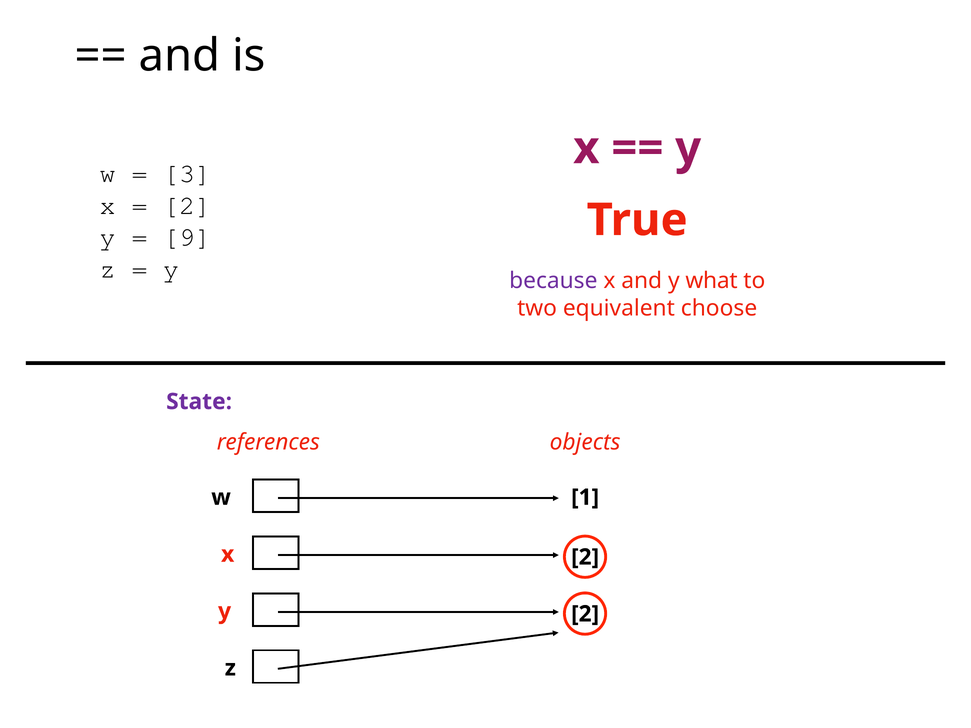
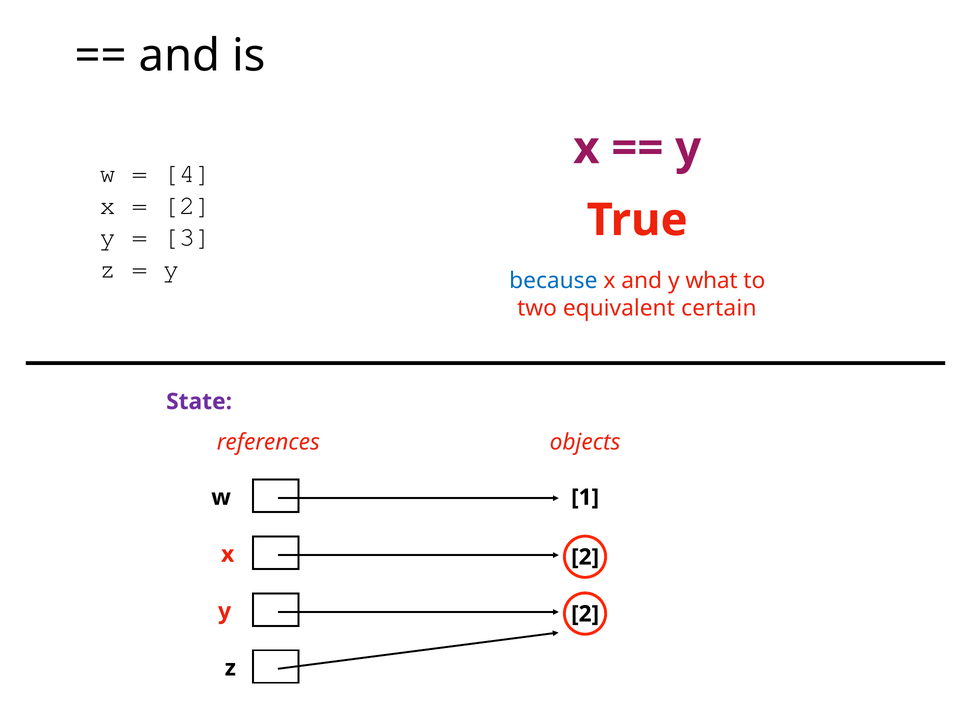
3: 3 -> 4
9: 9 -> 3
because colour: purple -> blue
choose: choose -> certain
